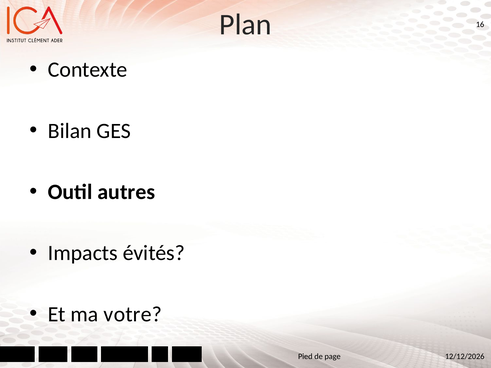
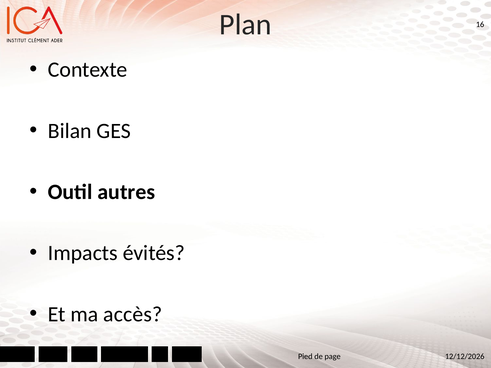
votre: votre -> accès
